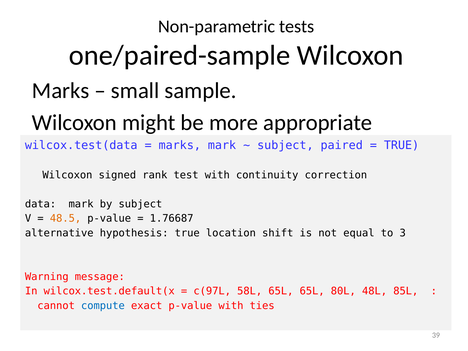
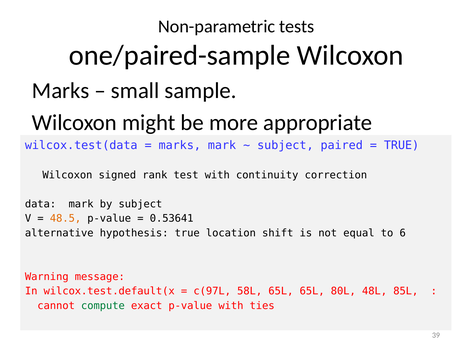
1.76687: 1.76687 -> 0.53641
3: 3 -> 6
compute colour: blue -> green
